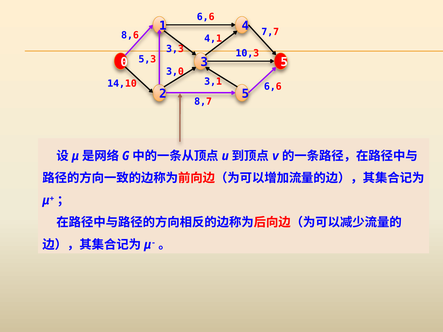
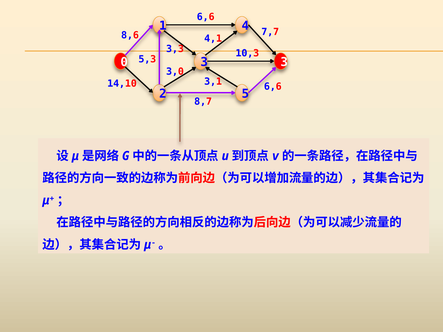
5 at (284, 62): 5 -> 3
